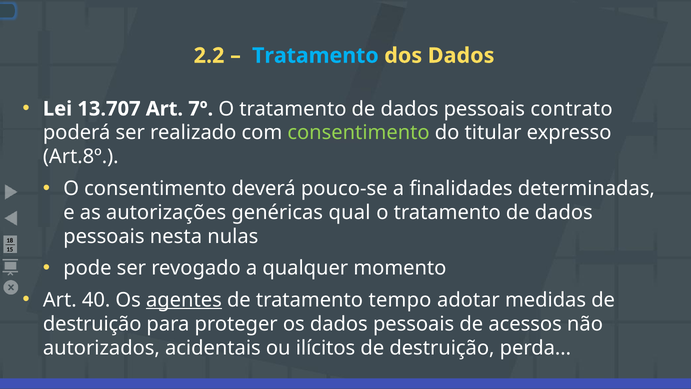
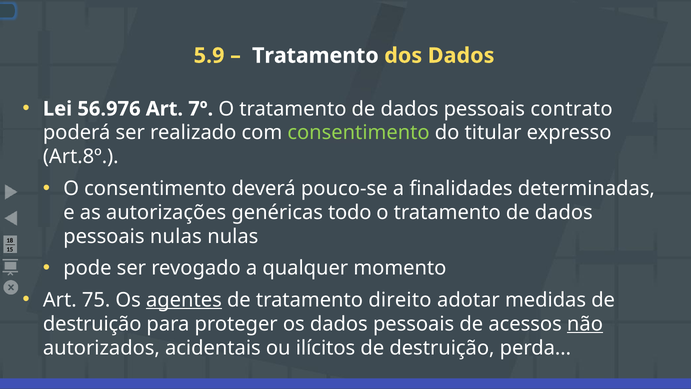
2.2: 2.2 -> 5.9
Tratamento at (315, 56) colour: light blue -> white
13.707: 13.707 -> 56.976
qual: qual -> todo
pessoais nesta: nesta -> nulas
40: 40 -> 75
tempo: tempo -> direito
não underline: none -> present
